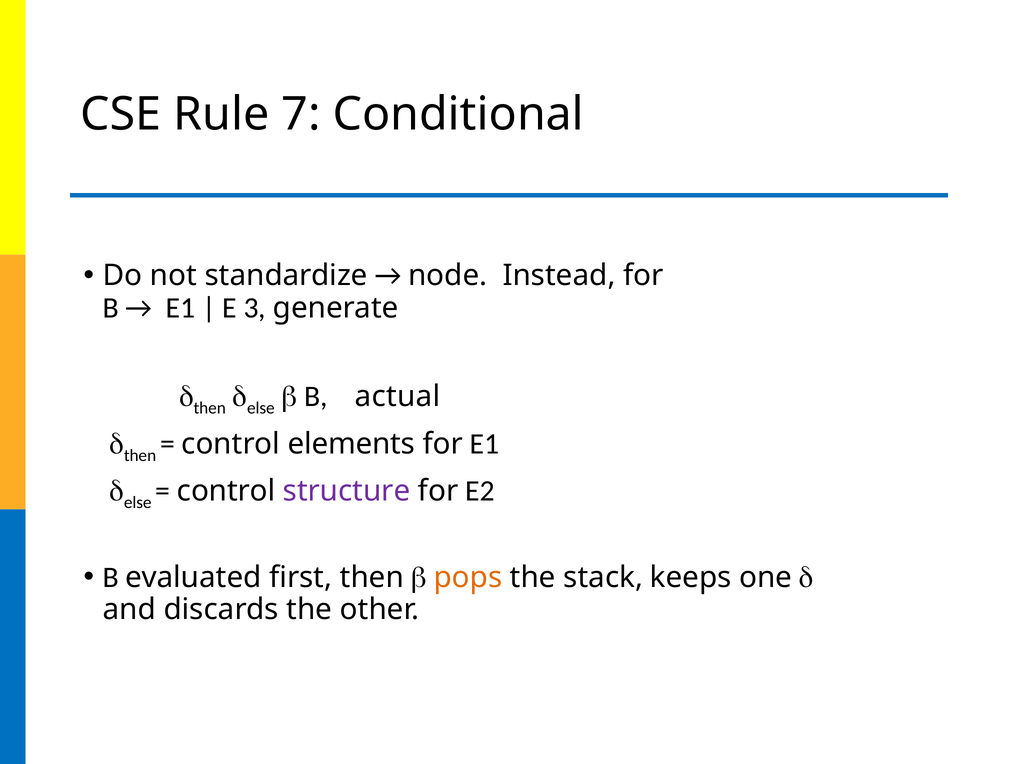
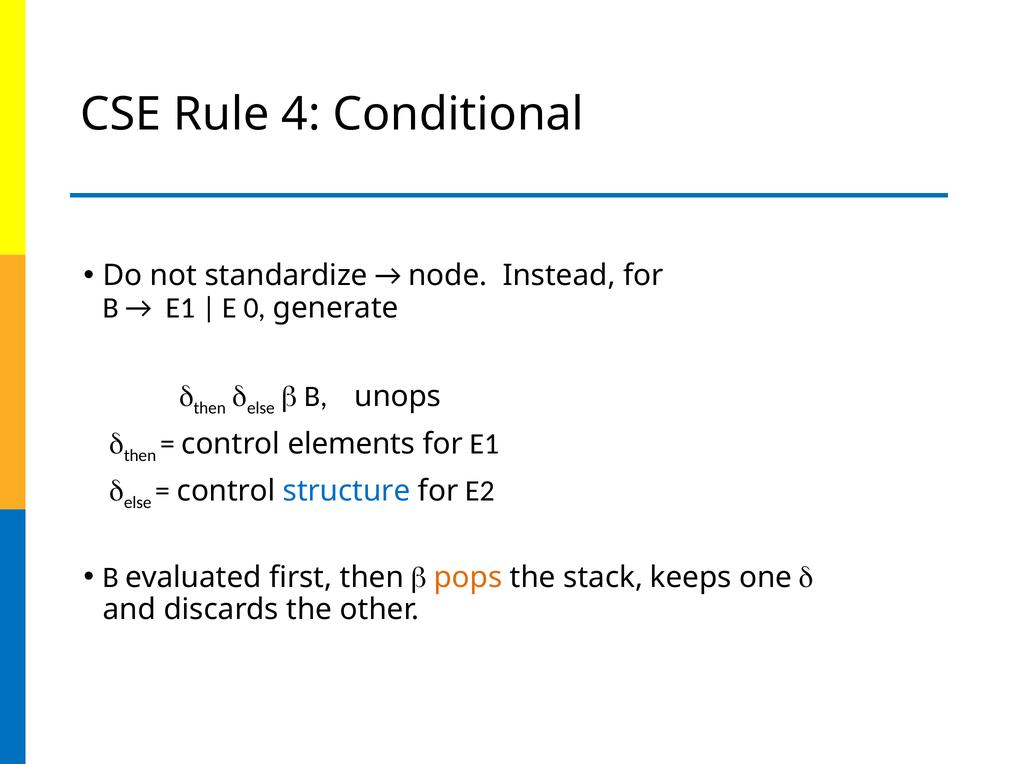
7: 7 -> 4
3: 3 -> 0
actual: actual -> unops
structure colour: purple -> blue
